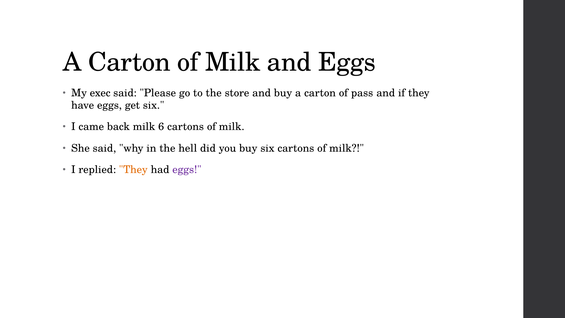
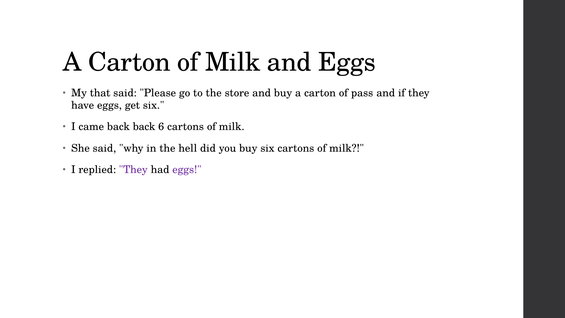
exec: exec -> that
back milk: milk -> back
They at (133, 170) colour: orange -> purple
